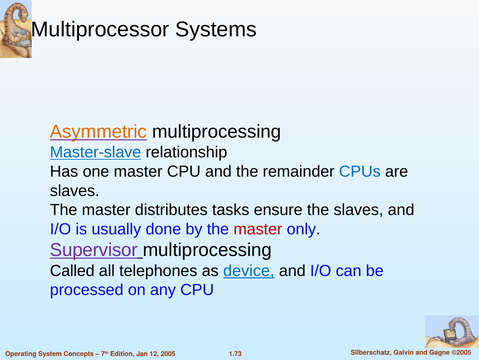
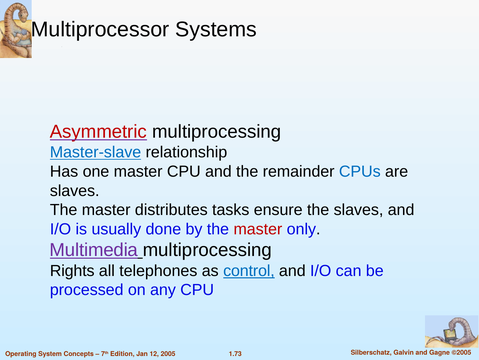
Asymmetric colour: orange -> red
Supervisor: Supervisor -> Multimedia
Called: Called -> Rights
device: device -> control
